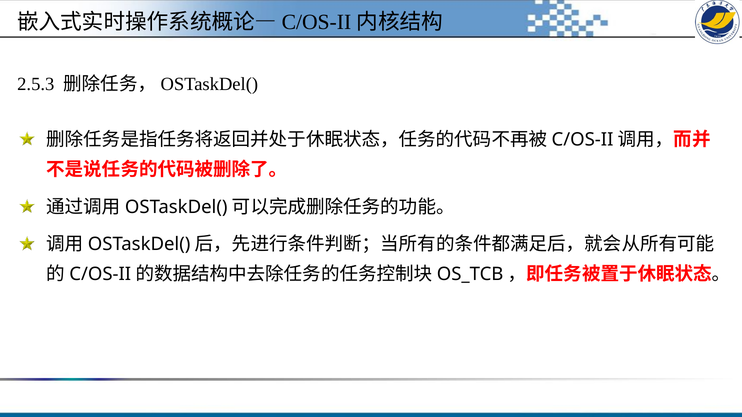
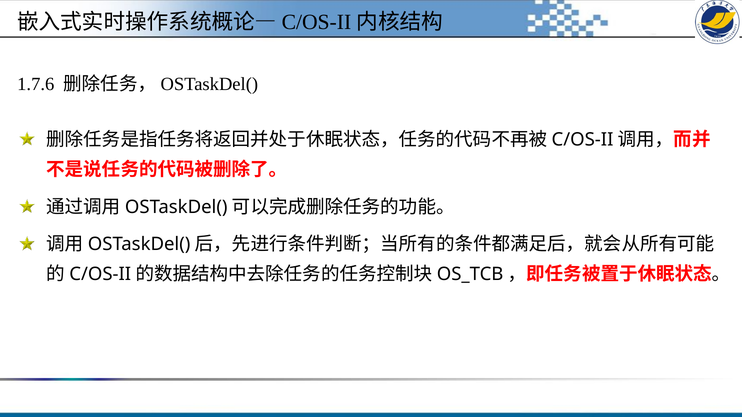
2.5.3: 2.5.3 -> 1.7.6
